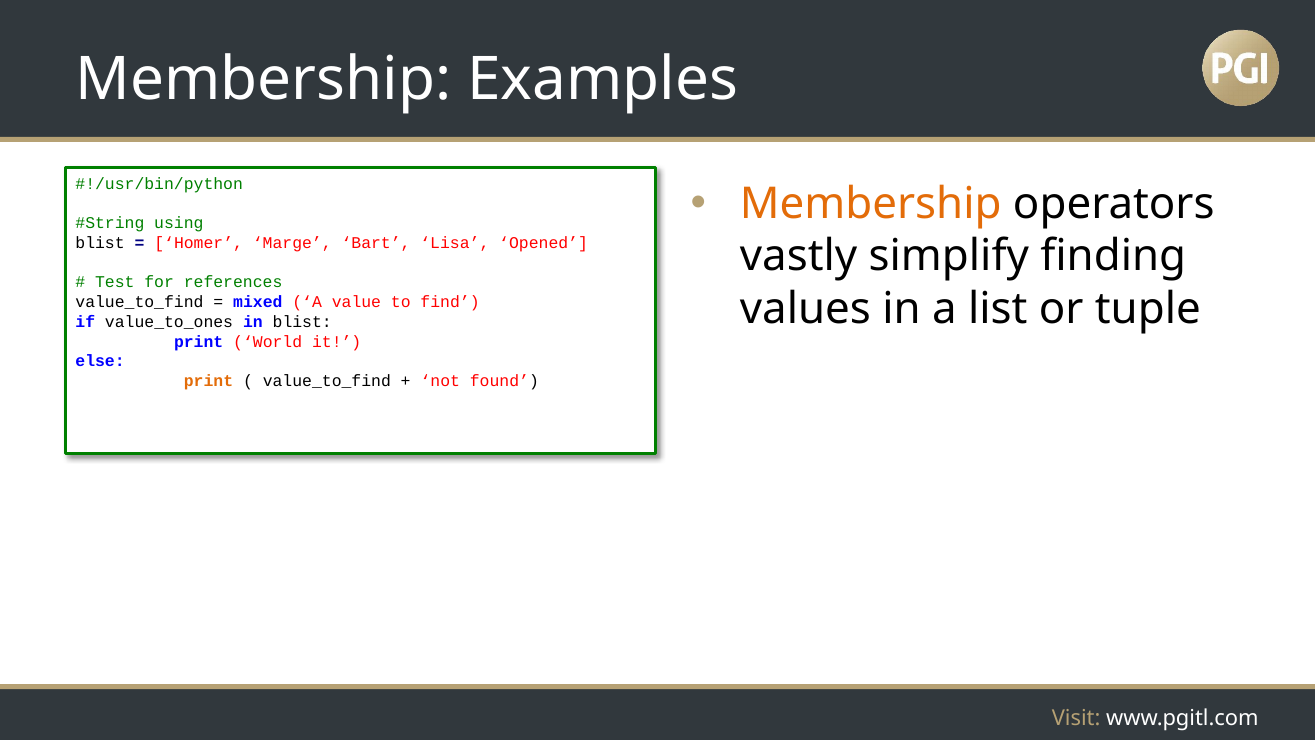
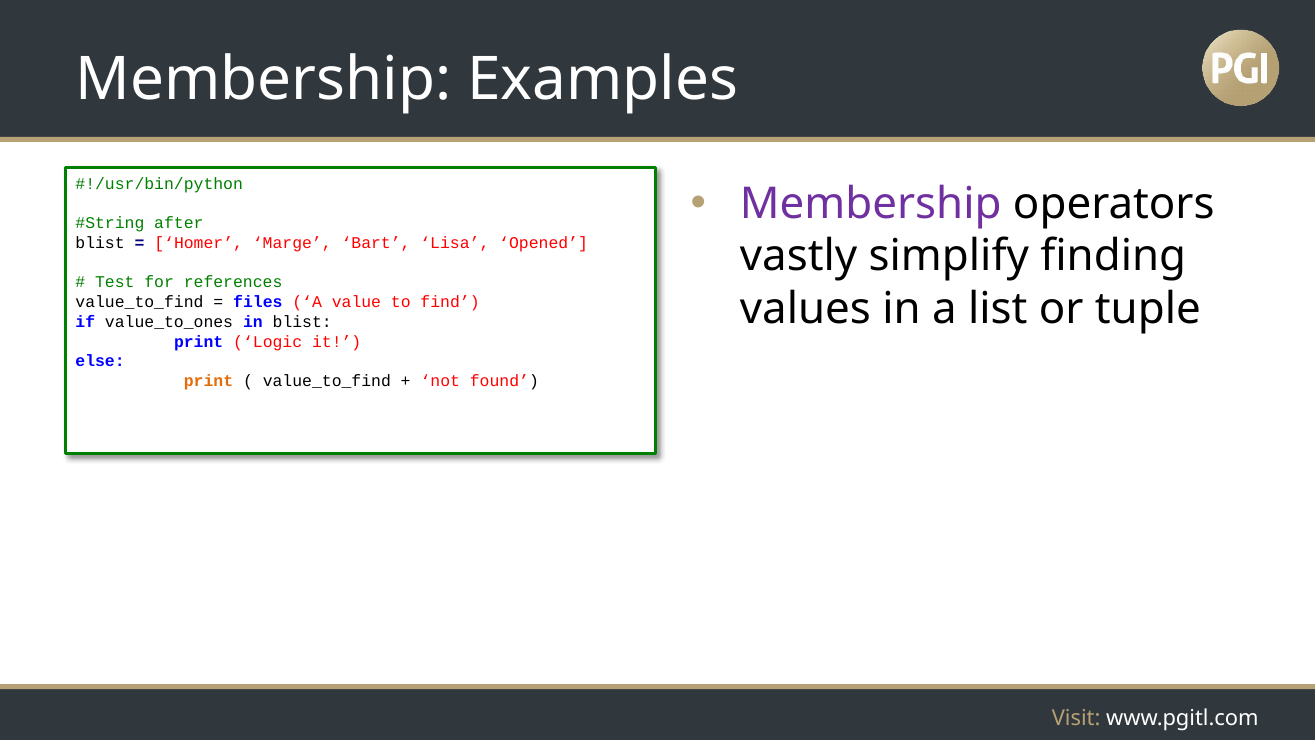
Membership at (871, 204) colour: orange -> purple
using: using -> after
mixed: mixed -> files
World: World -> Logic
